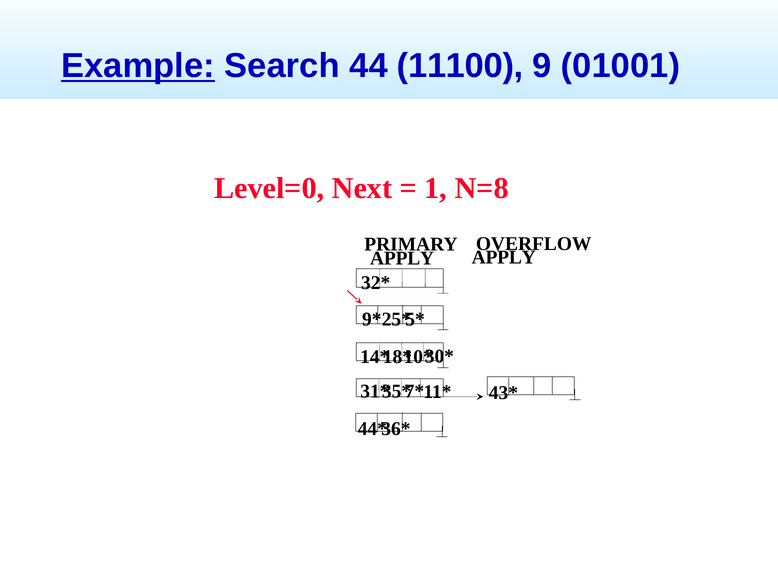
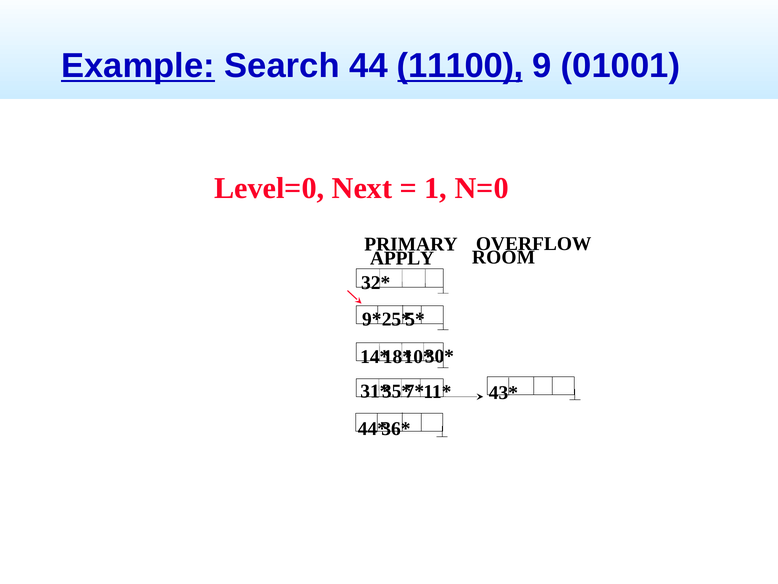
11100 underline: none -> present
N=8: N=8 -> N=0
APPLY at (504, 257): APPLY -> ROOM
